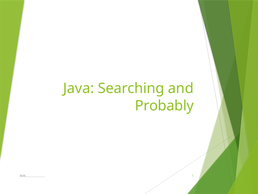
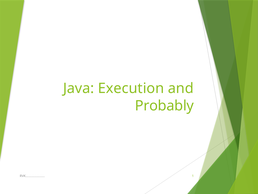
Searching: Searching -> Execution
